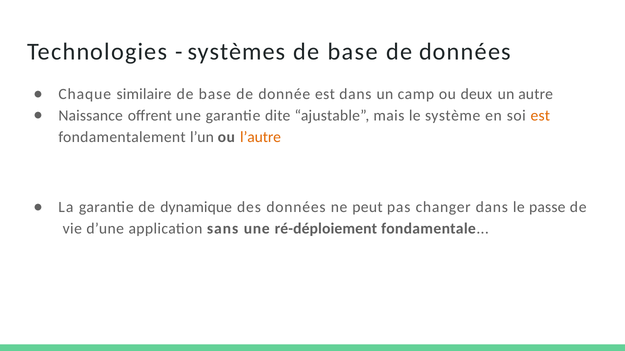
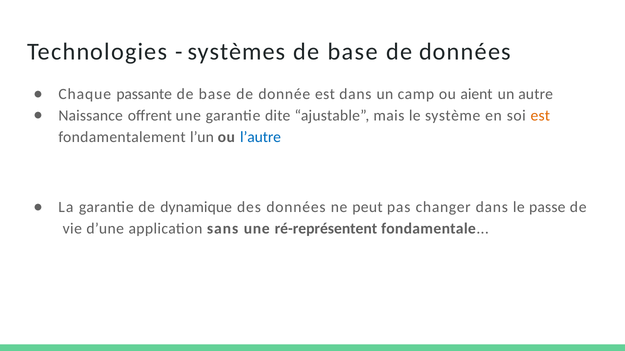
similaire: similaire -> passante
deux: deux -> aient
l’autre colour: orange -> blue
ré-déploiement: ré-déploiement -> ré-représentent
